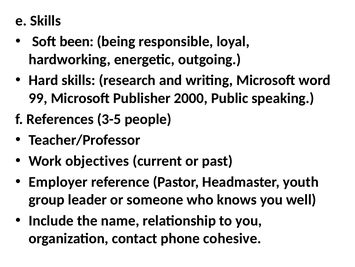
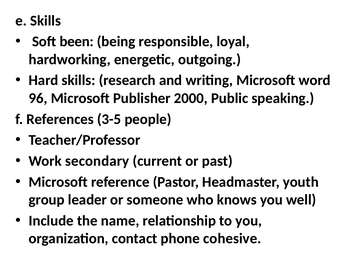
99: 99 -> 96
objectives: objectives -> secondary
Employer at (58, 182): Employer -> Microsoft
